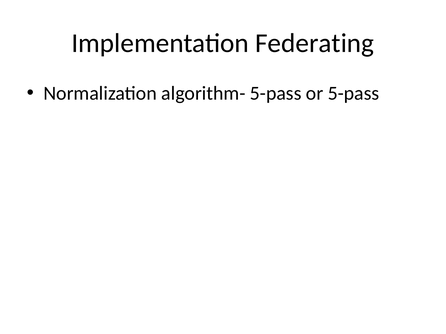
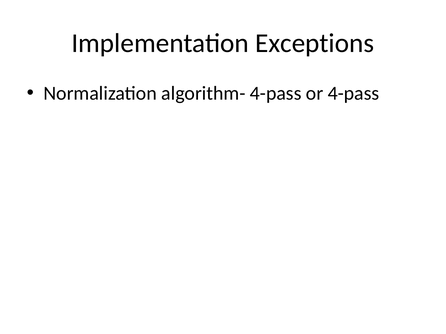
Federating: Federating -> Exceptions
algorithm- 5-pass: 5-pass -> 4-pass
or 5-pass: 5-pass -> 4-pass
